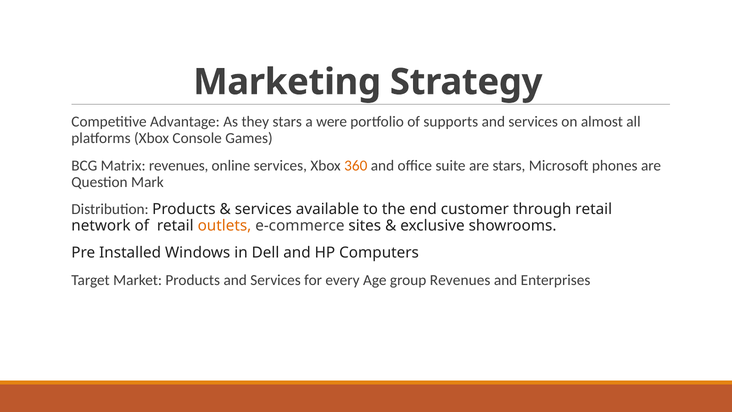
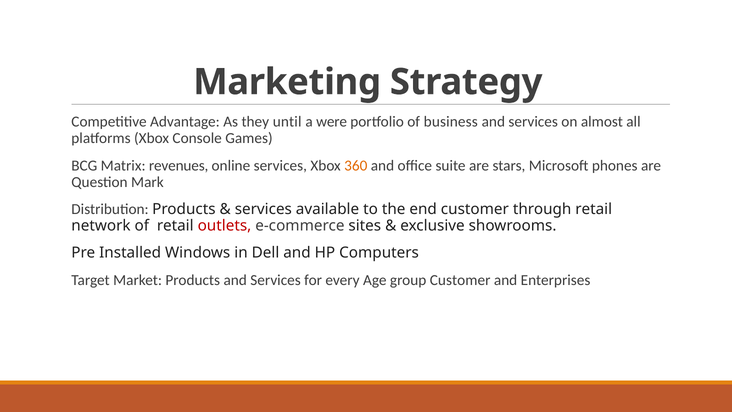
they stars: stars -> until
supports: supports -> business
outlets colour: orange -> red
group Revenues: Revenues -> Customer
